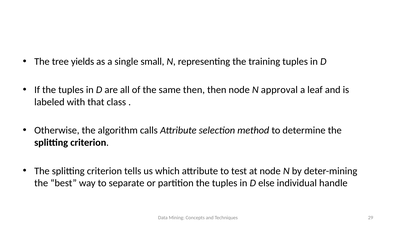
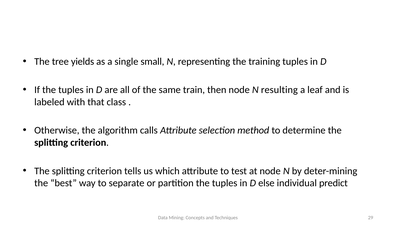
same then: then -> train
approval: approval -> resulting
handle: handle -> predict
